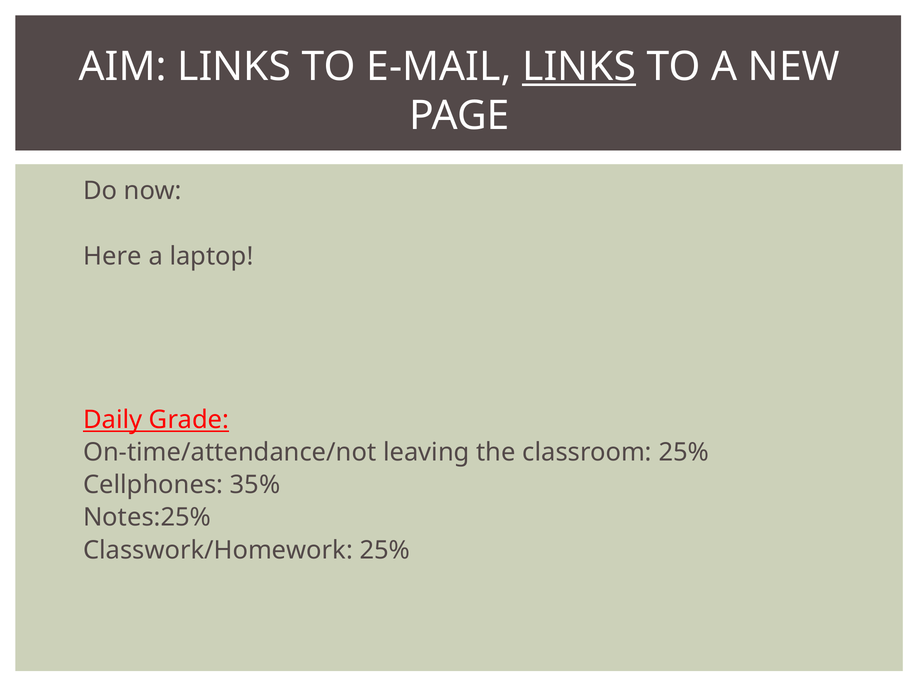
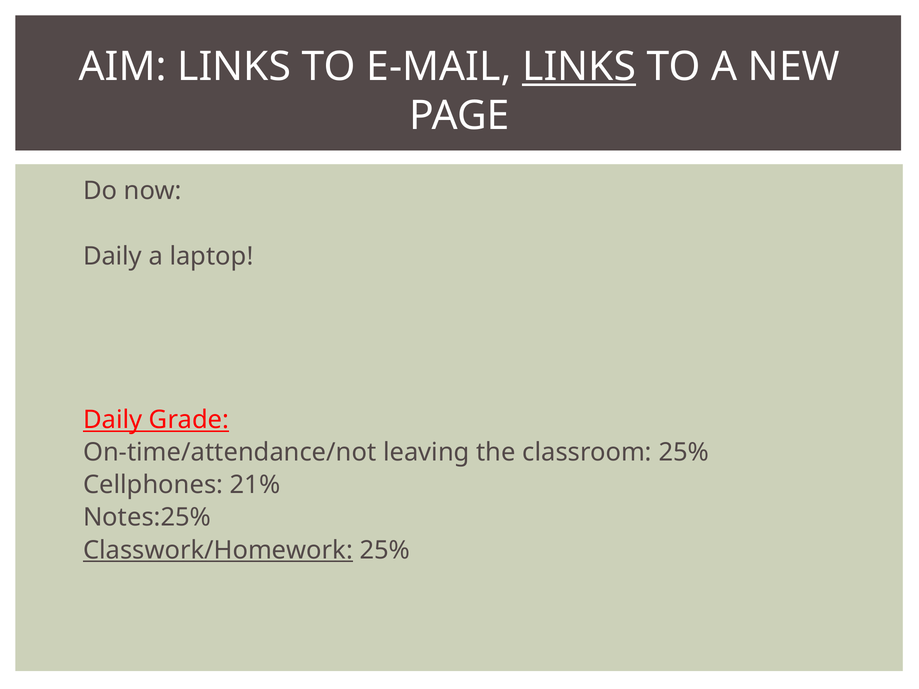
Here at (112, 256): Here -> Daily
35%: 35% -> 21%
Classwork/Homework underline: none -> present
